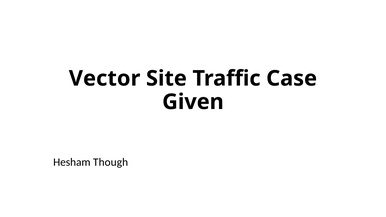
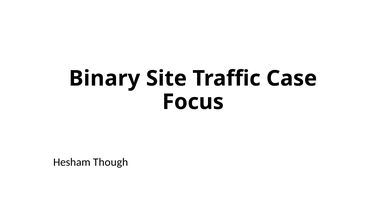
Vector: Vector -> Binary
Given: Given -> Focus
